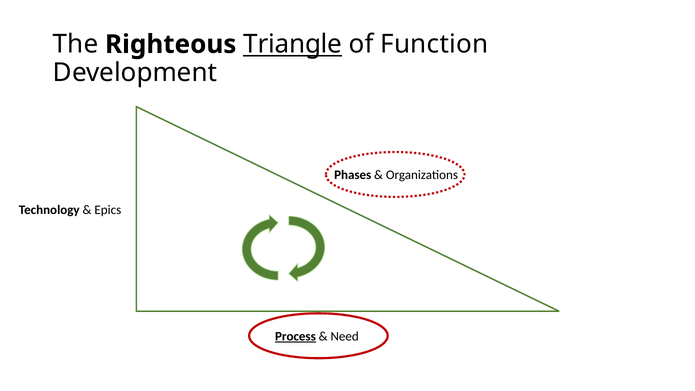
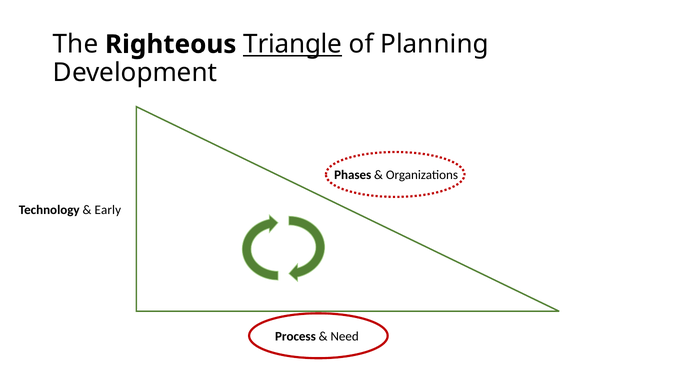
Function: Function -> Planning
Epics: Epics -> Early
Process underline: present -> none
